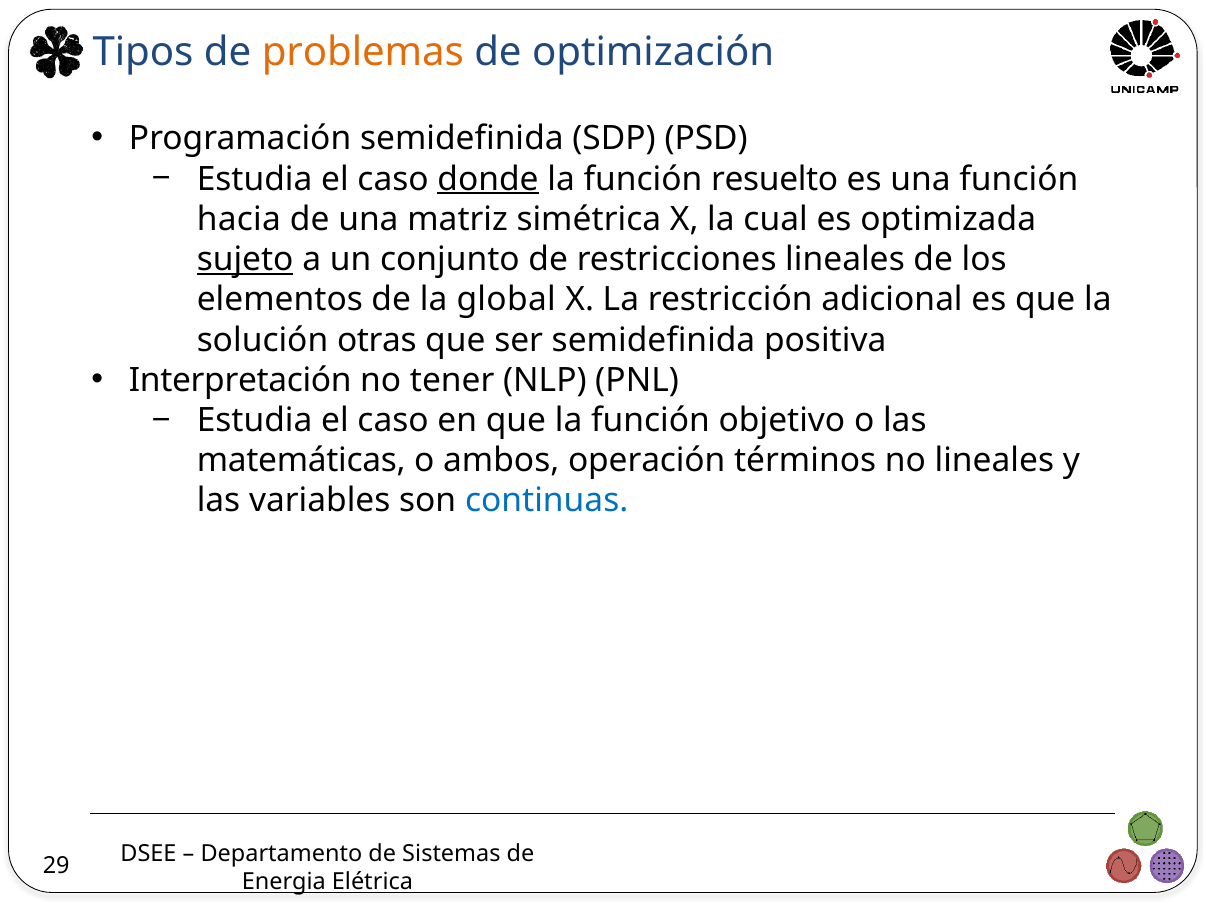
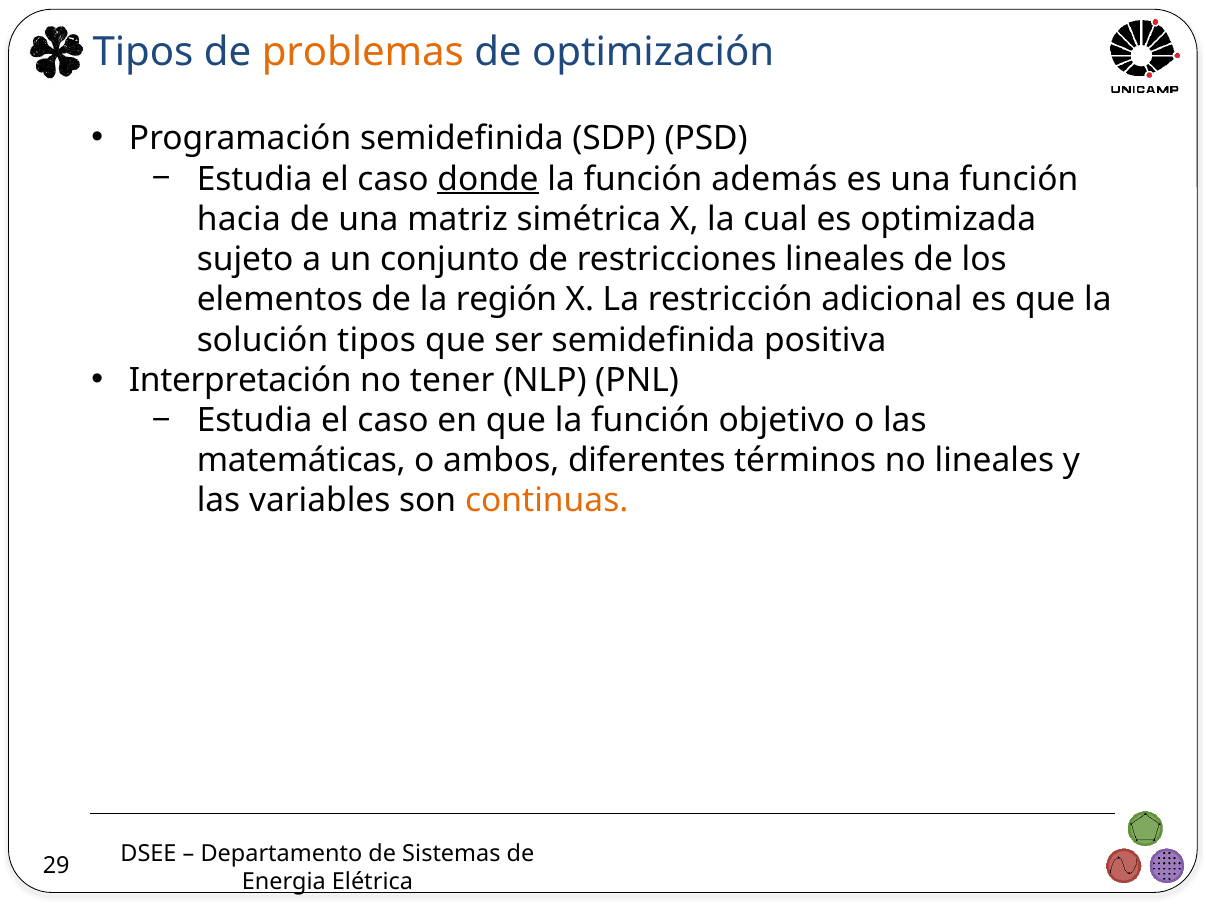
resuelto: resuelto -> además
sujeto underline: present -> none
global: global -> región
solución otras: otras -> tipos
operación: operación -> diferentes
continuas colour: blue -> orange
